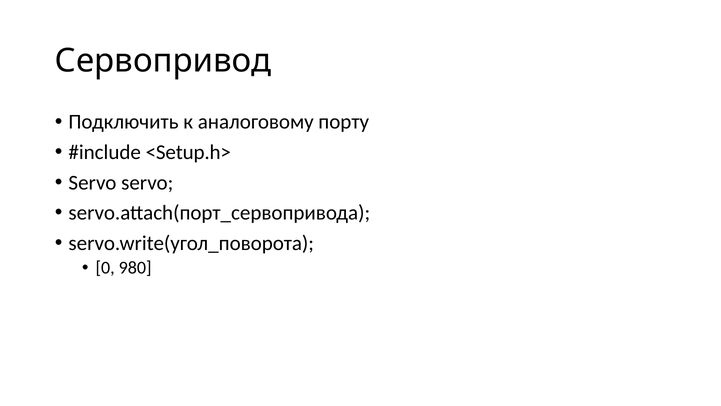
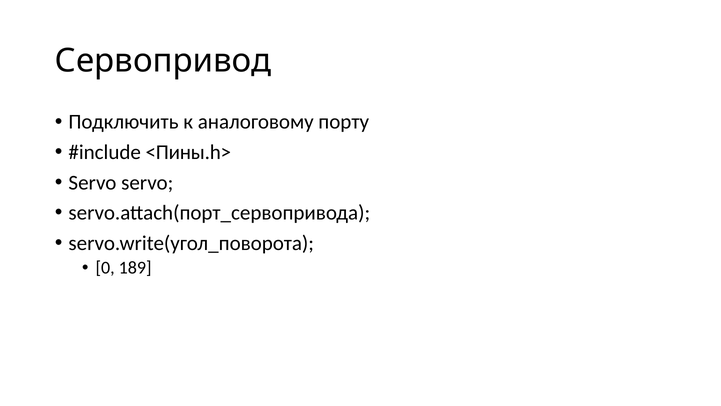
<Setup.h>: <Setup.h> -> <Пины.h>
980: 980 -> 189
